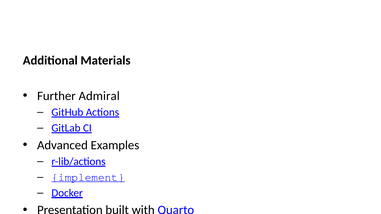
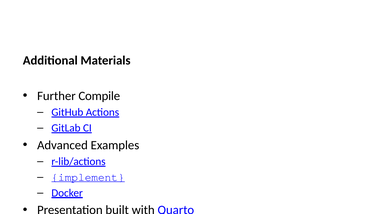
Admiral: Admiral -> Compile
